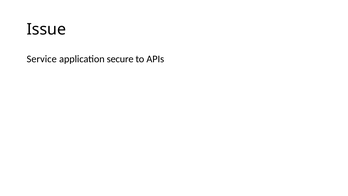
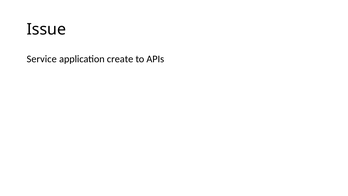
secure: secure -> create
